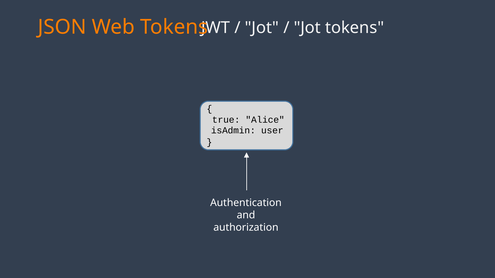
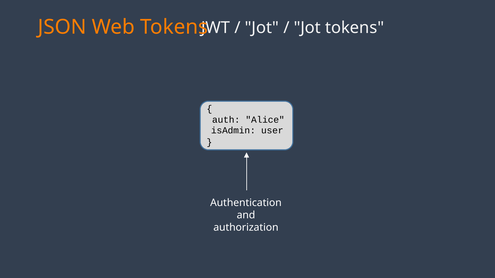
true: true -> auth
